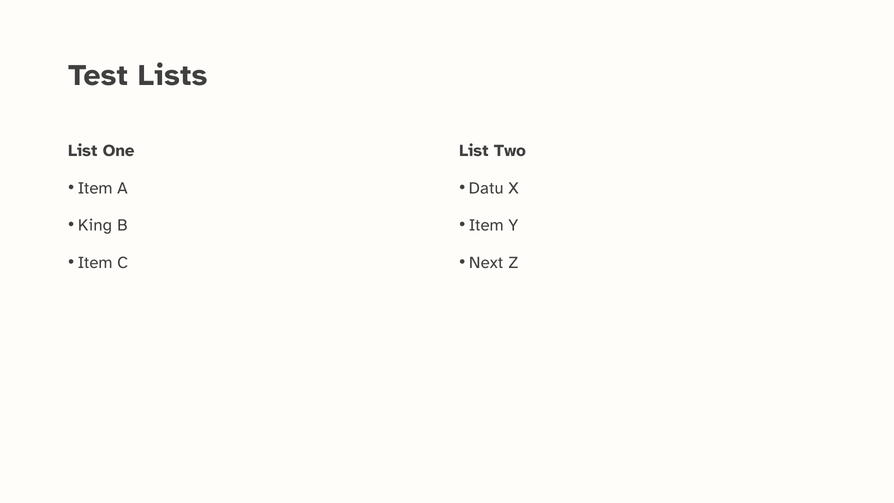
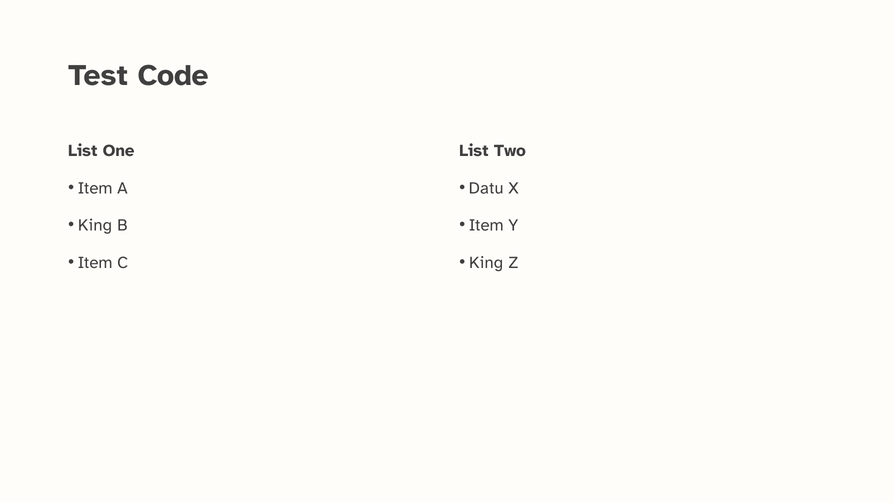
Lists: Lists -> Code
Next at (486, 262): Next -> King
